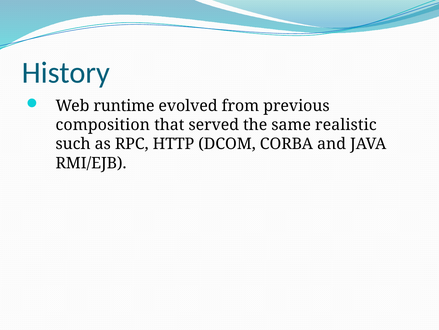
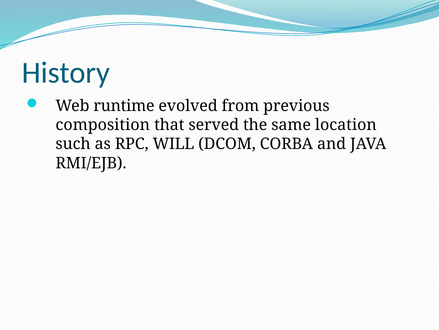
realistic: realistic -> location
HTTP: HTTP -> WILL
